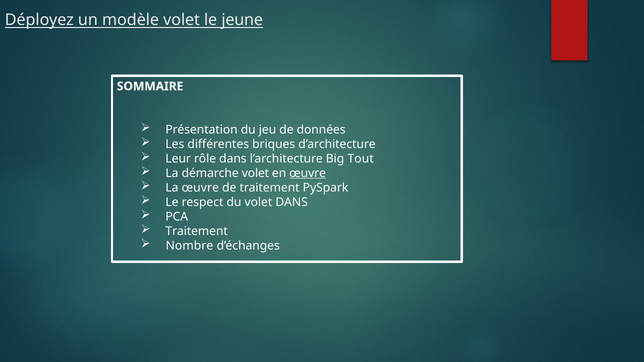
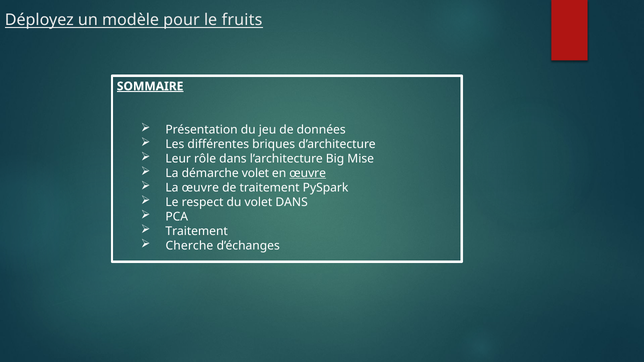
modèle volet: volet -> pour
jeune: jeune -> fruits
SOMMAIRE underline: none -> present
Tout: Tout -> Mise
Nombre: Nombre -> Cherche
